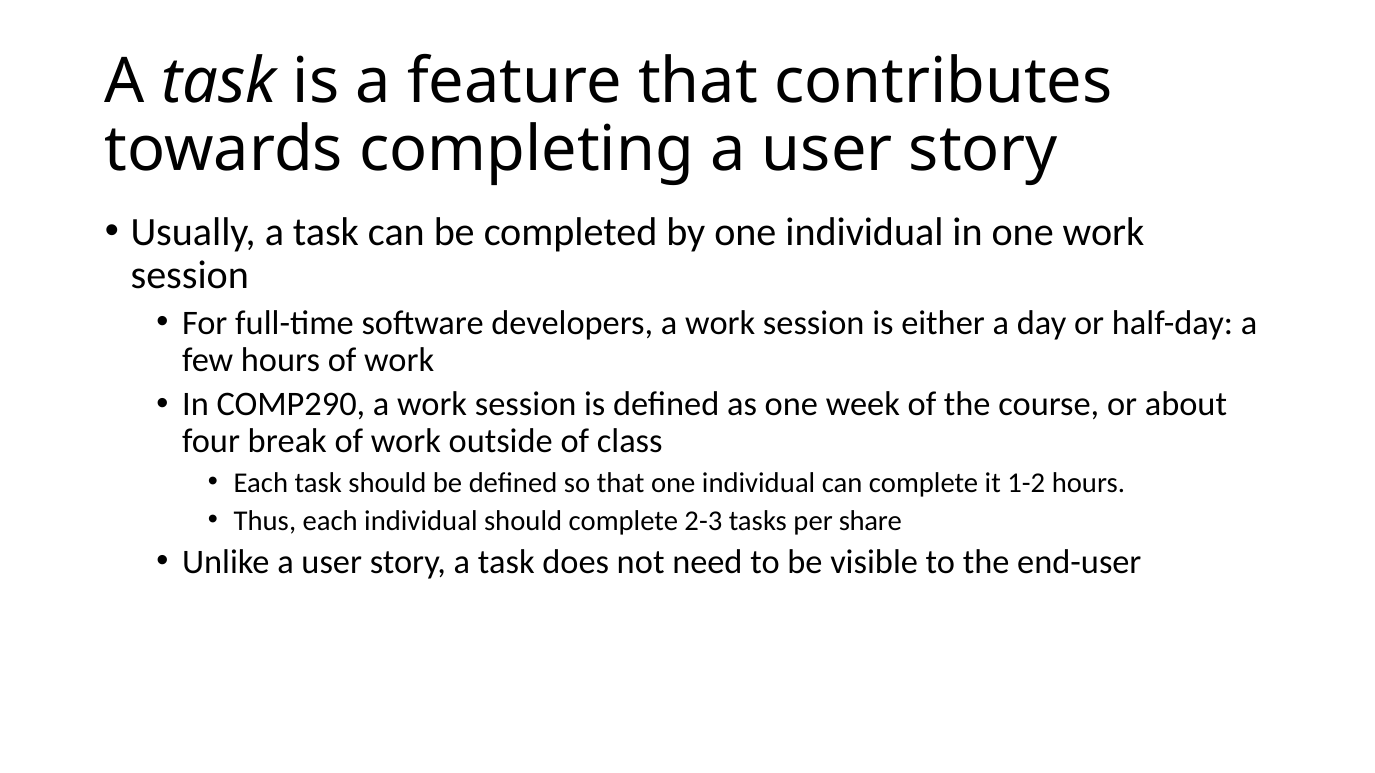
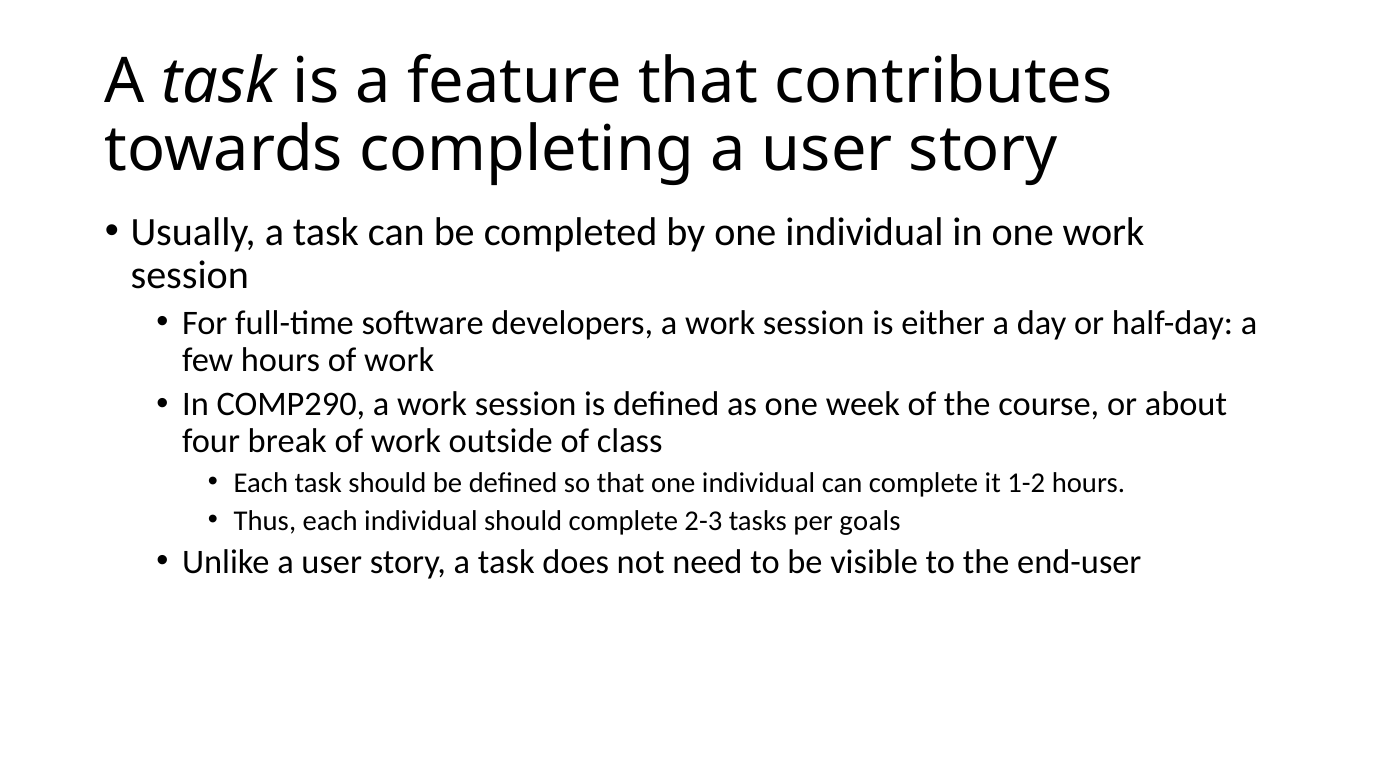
share: share -> goals
